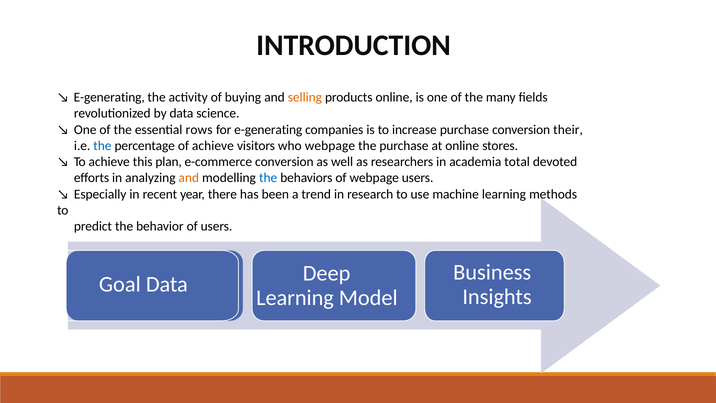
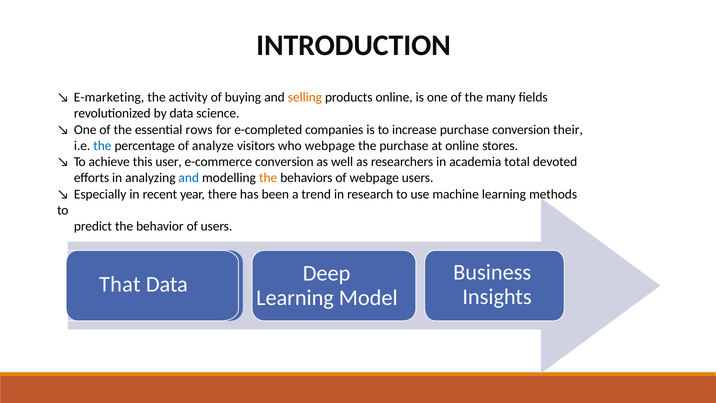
E-generating at (109, 97): E-generating -> E-marketing
for e-generating: e-generating -> e-completed
of achieve: achieve -> analyze
plan: plan -> user
and at (189, 178) colour: orange -> blue
the at (268, 178) colour: blue -> orange
Goal: Goal -> That
